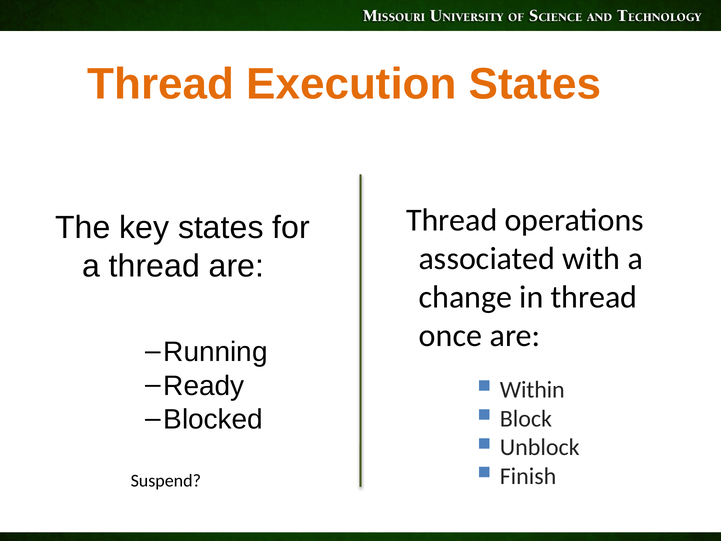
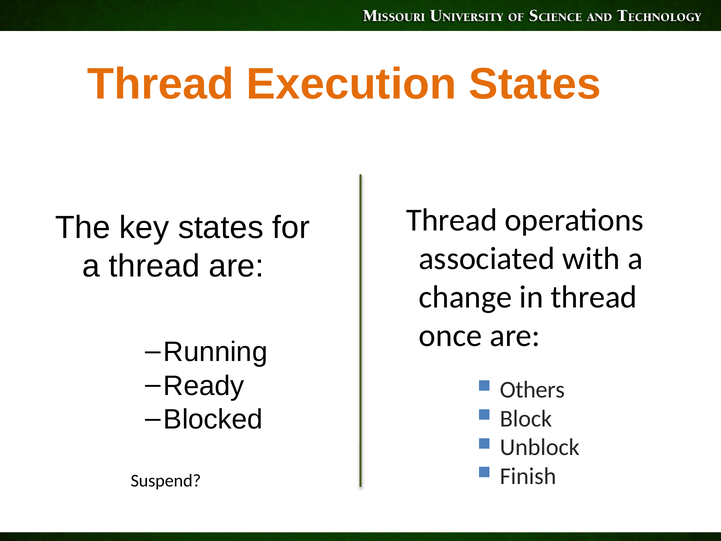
Within: Within -> Others
